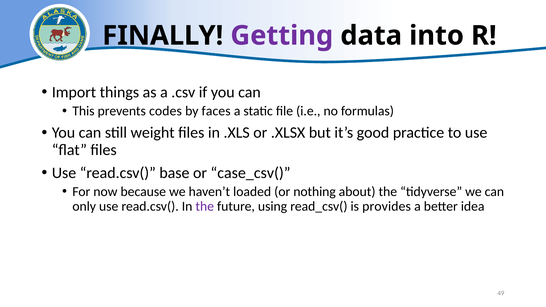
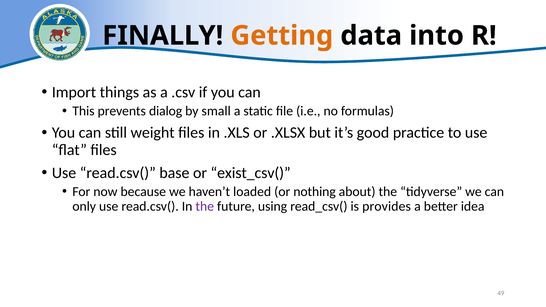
Getting colour: purple -> orange
codes: codes -> dialog
faces: faces -> small
case_csv(: case_csv( -> exist_csv(
